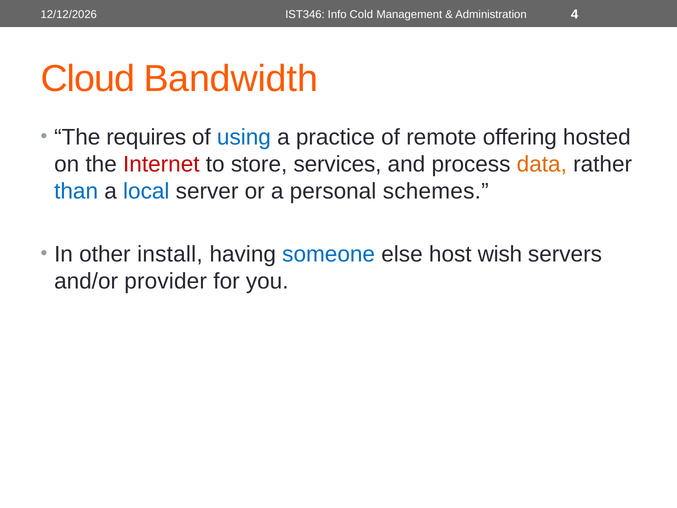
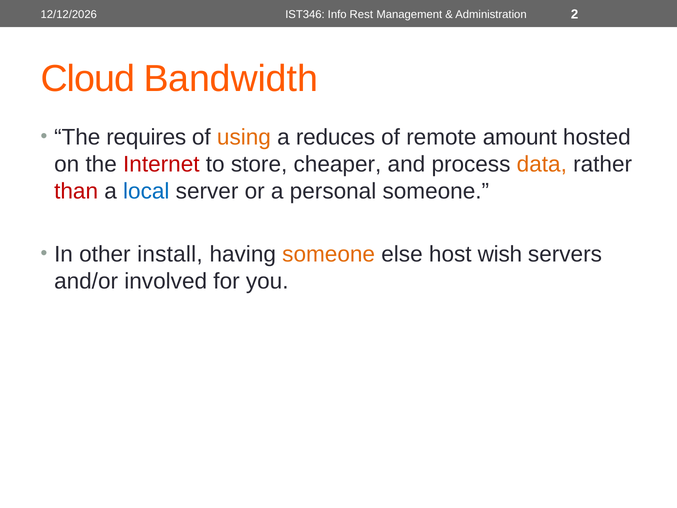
Cold: Cold -> Rest
4: 4 -> 2
using colour: blue -> orange
practice: practice -> reduces
offering: offering -> amount
services: services -> cheaper
than colour: blue -> red
personal schemes: schemes -> someone
someone at (329, 254) colour: blue -> orange
provider: provider -> involved
